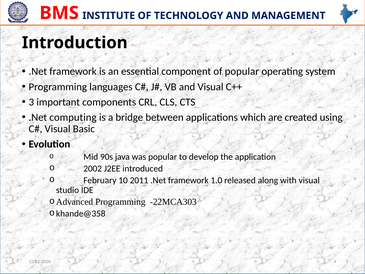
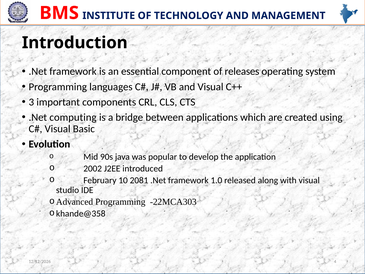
of popular: popular -> releases
2011: 2011 -> 2081
